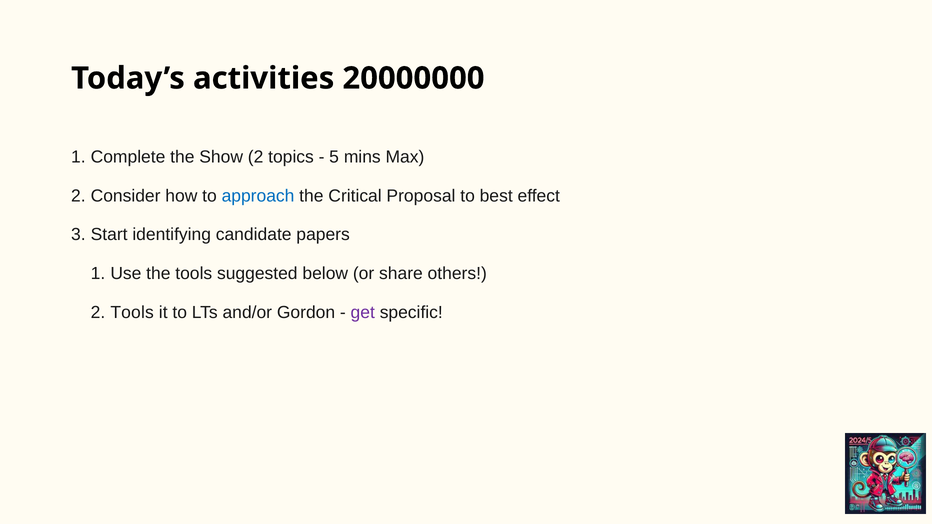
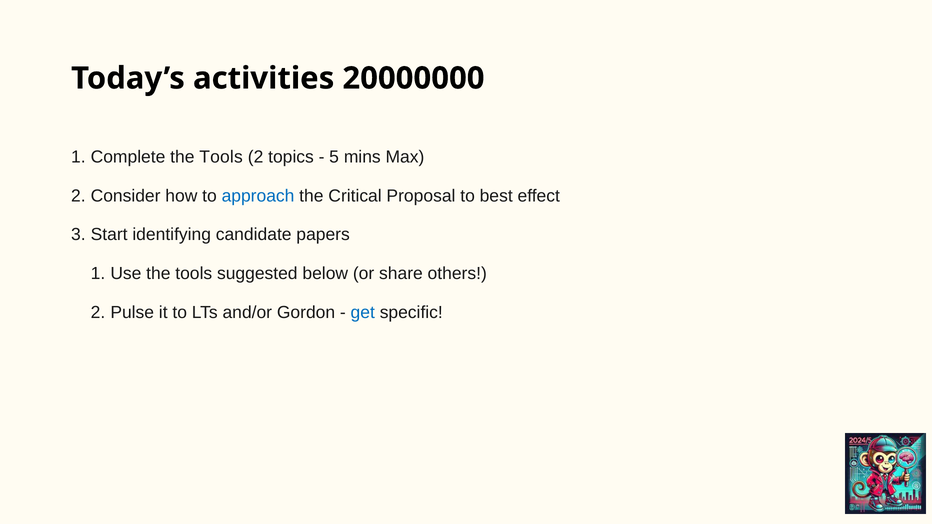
Complete the Show: Show -> Tools
2 Tools: Tools -> Pulse
get colour: purple -> blue
